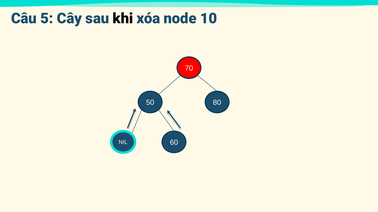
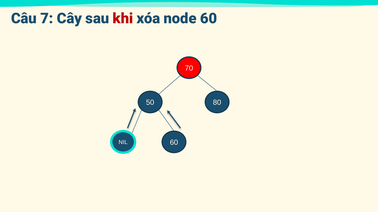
5: 5 -> 7
khi colour: black -> red
node 10: 10 -> 60
